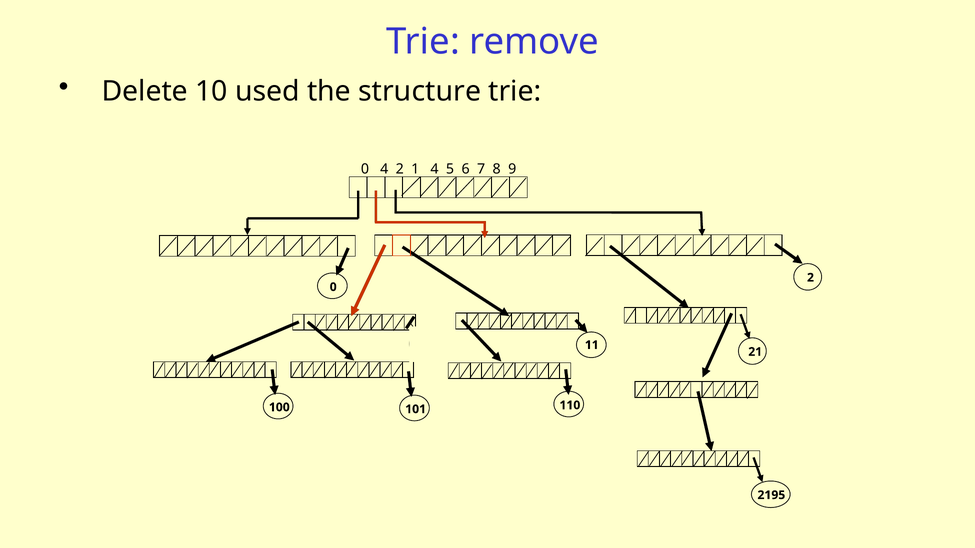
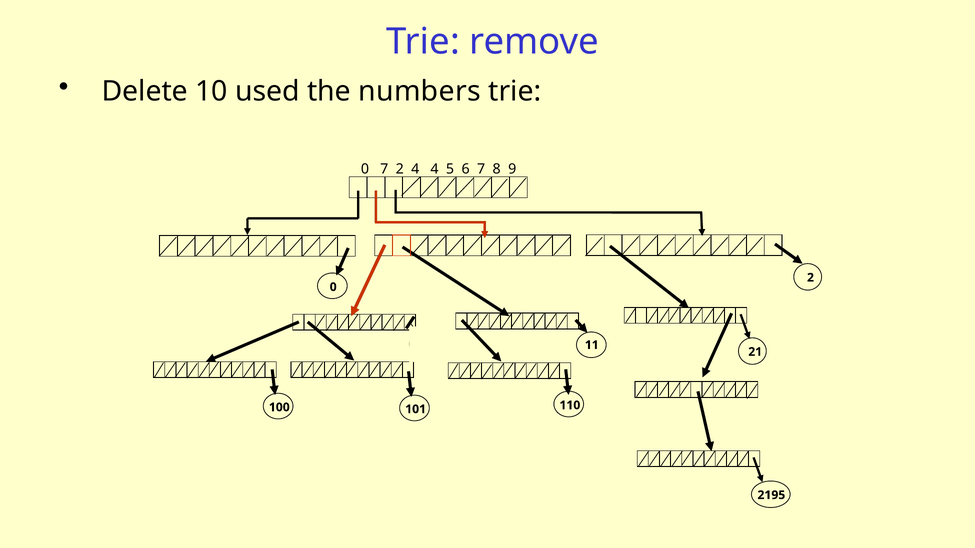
structure: structure -> numbers
0 4: 4 -> 7
2 1: 1 -> 4
